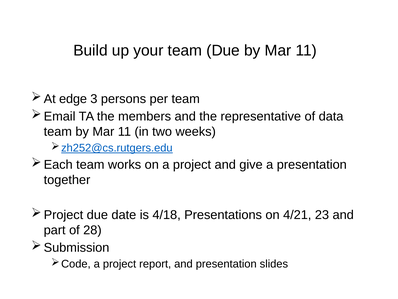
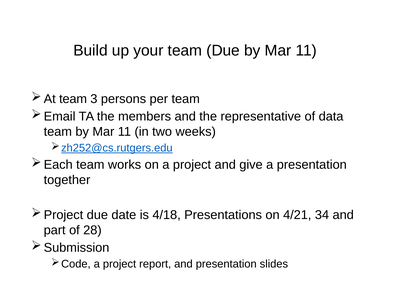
edge at (73, 99): edge -> team
23: 23 -> 34
